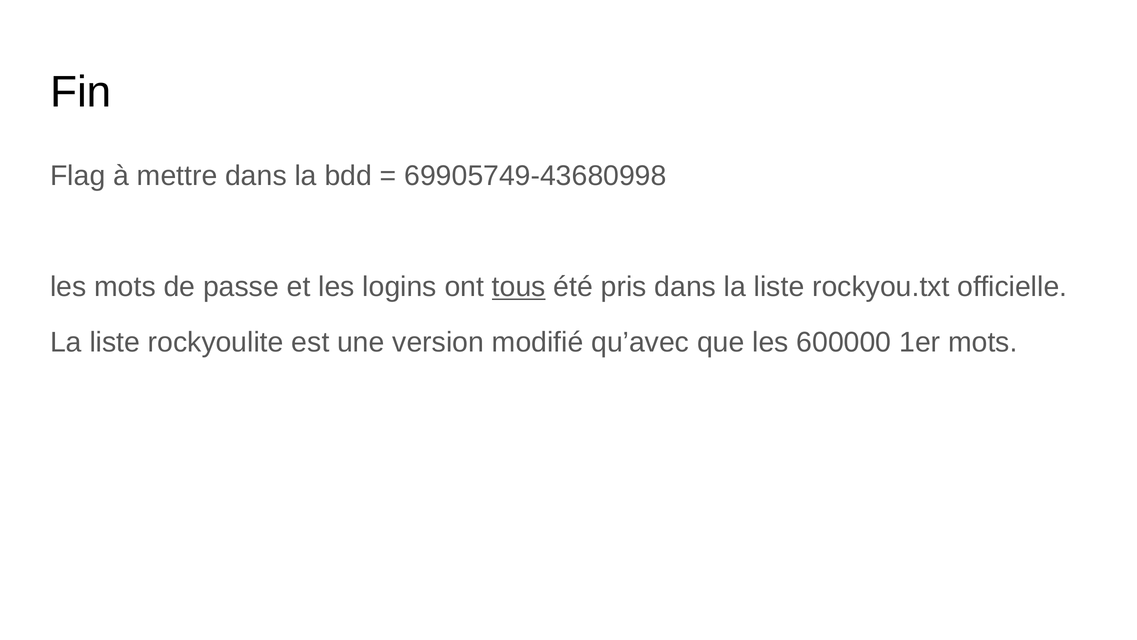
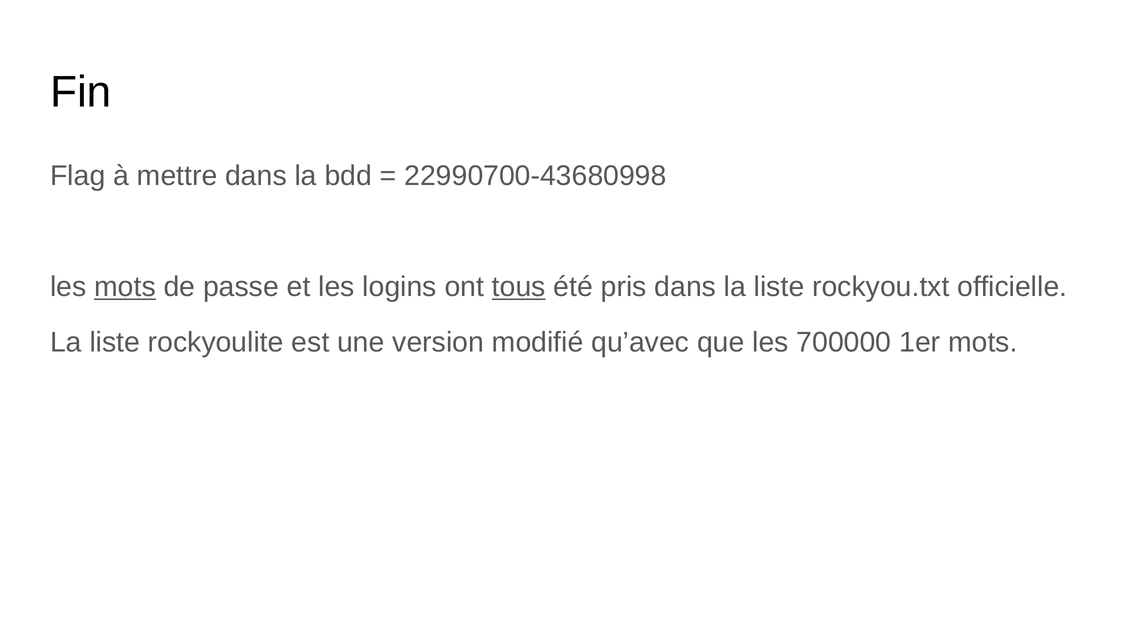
69905749-43680998: 69905749-43680998 -> 22990700-43680998
mots at (125, 287) underline: none -> present
600000: 600000 -> 700000
